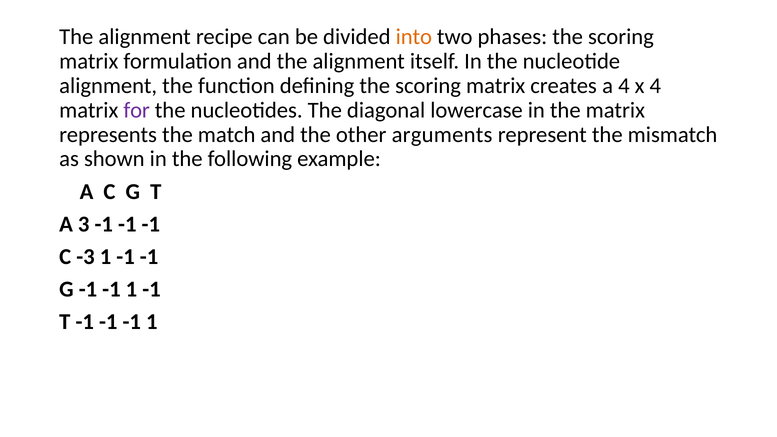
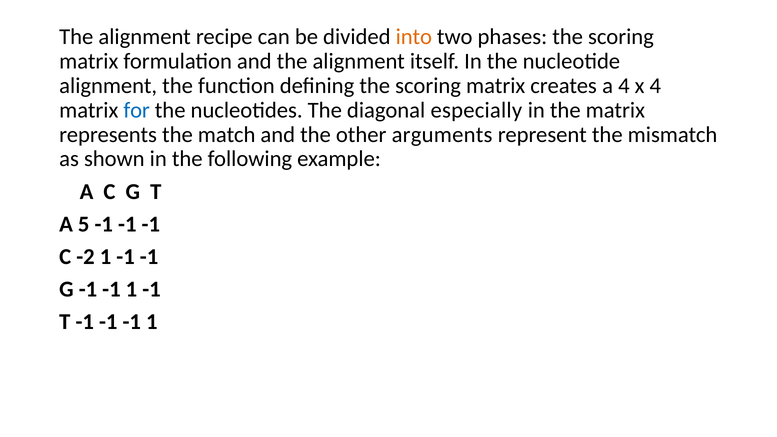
for colour: purple -> blue
lowercase: lowercase -> especially
3: 3 -> 5
-3: -3 -> -2
